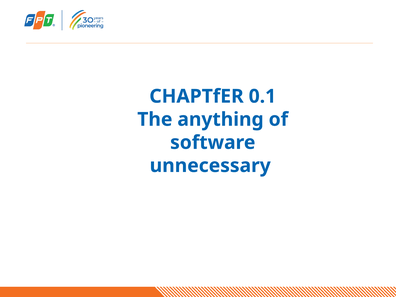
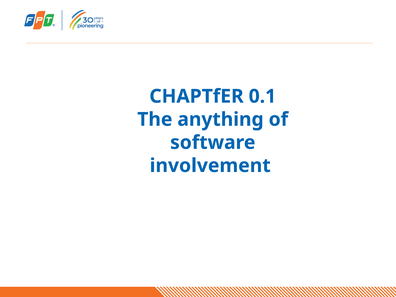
unnecessary: unnecessary -> involvement
